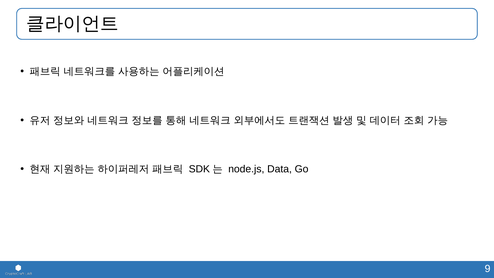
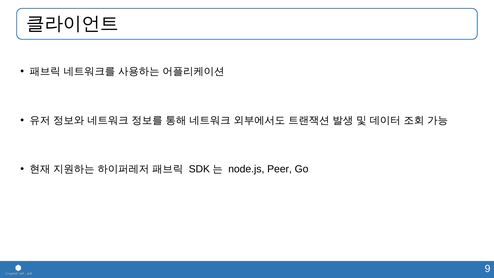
Data: Data -> Peer
